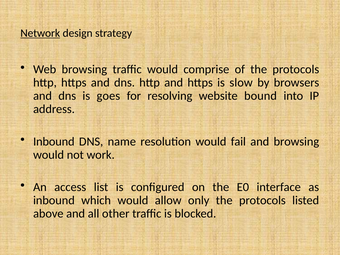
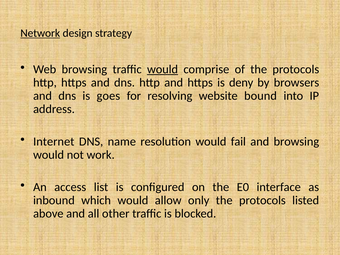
would at (163, 69) underline: none -> present
slow: slow -> deny
Inbound at (54, 142): Inbound -> Internet
